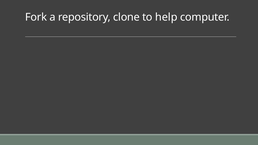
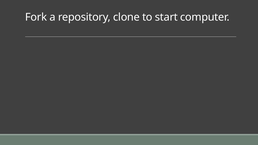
help: help -> start
